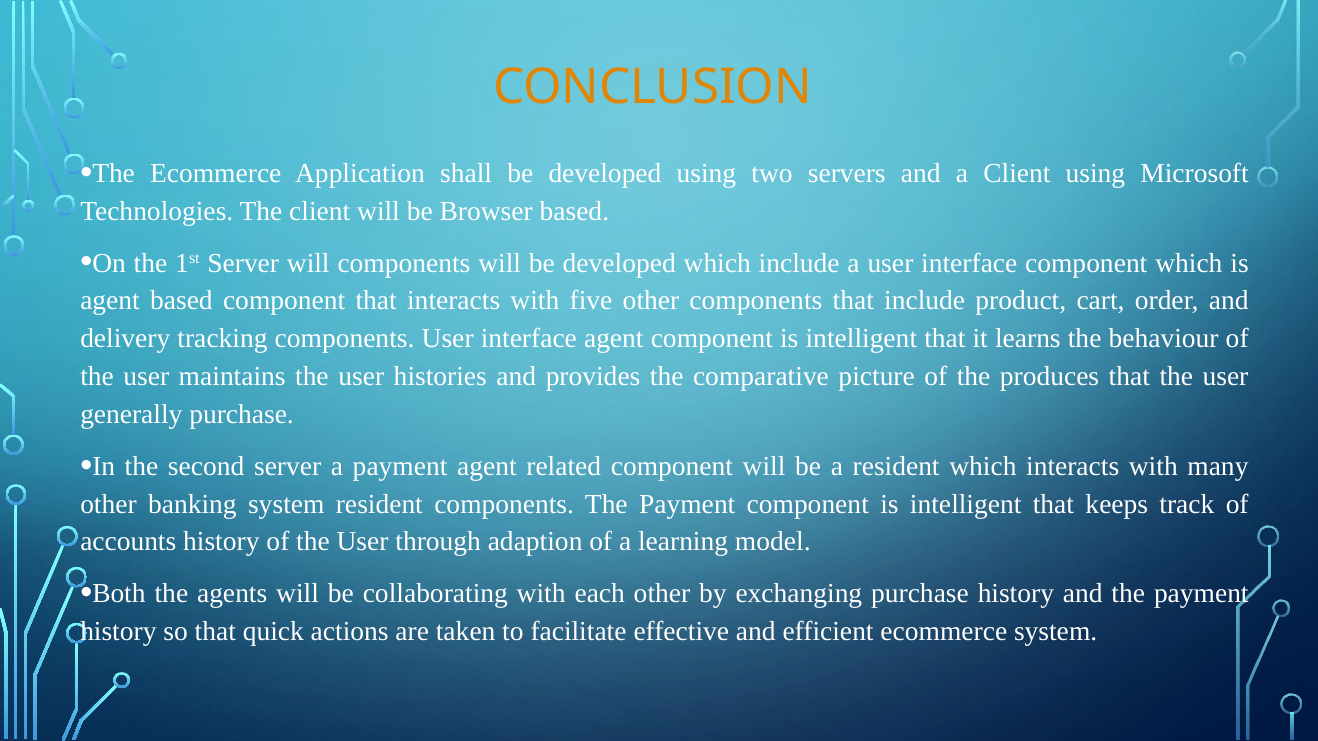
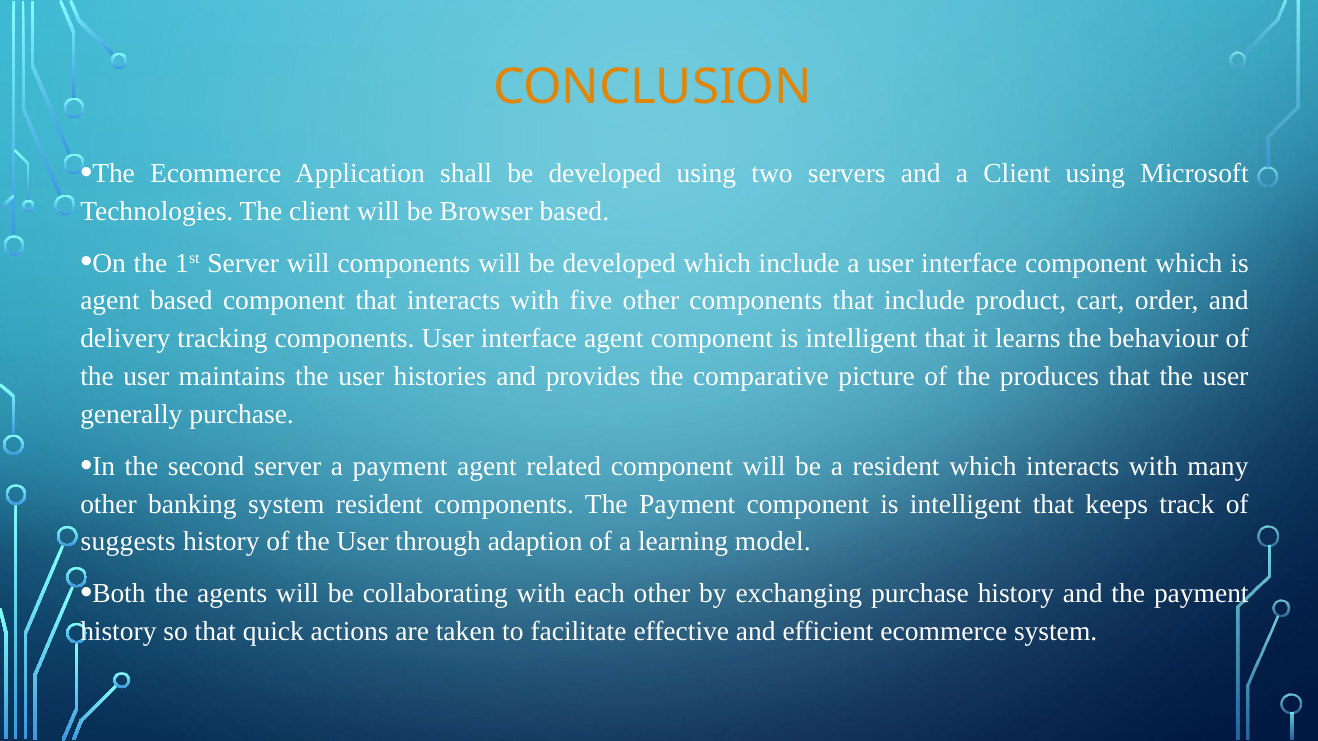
accounts: accounts -> suggests
